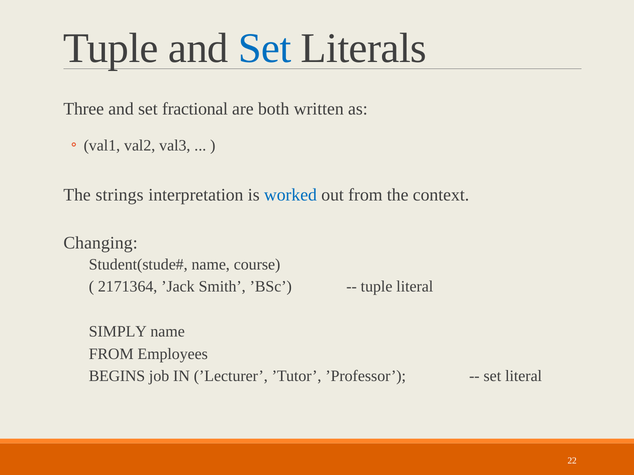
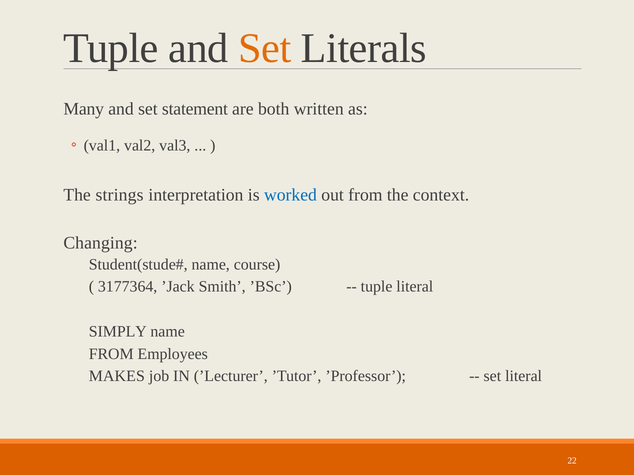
Set at (265, 48) colour: blue -> orange
Three: Three -> Many
fractional: fractional -> statement
2171364: 2171364 -> 3177364
BEGINS: BEGINS -> MAKES
